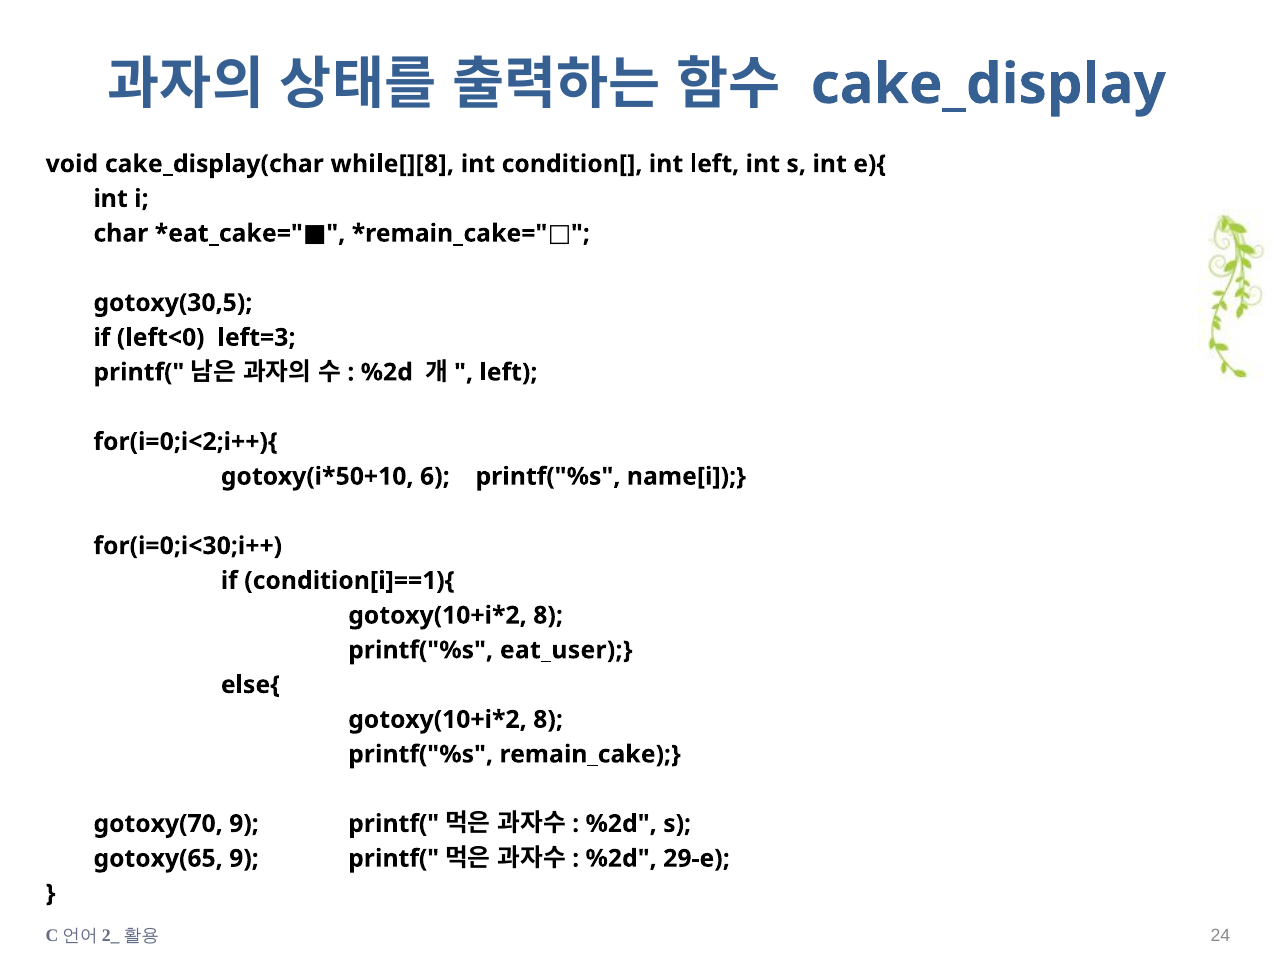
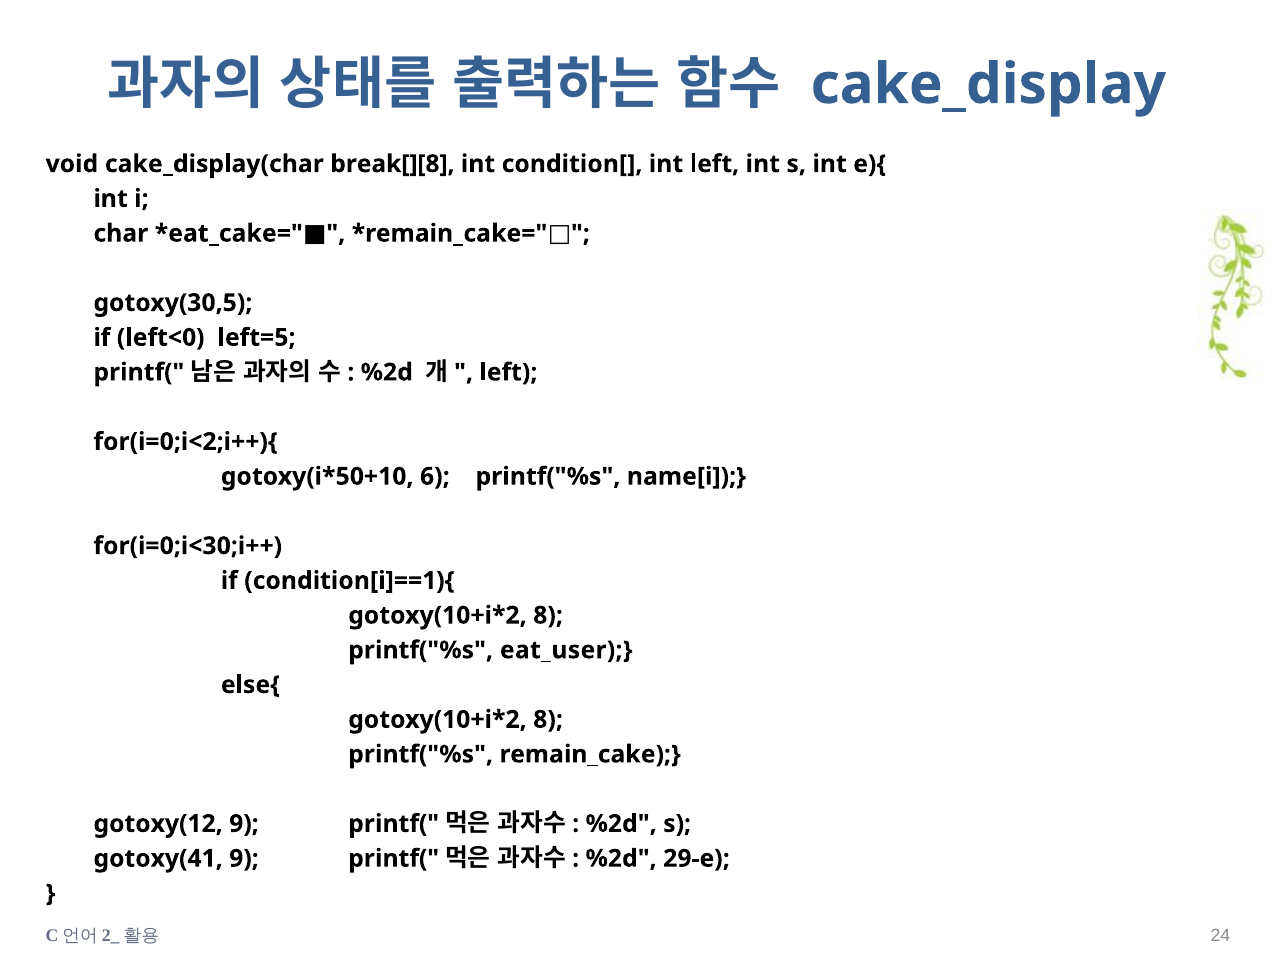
while[][8: while[][8 -> break[][8
left=3: left=3 -> left=5
gotoxy(70: gotoxy(70 -> gotoxy(12
gotoxy(65: gotoxy(65 -> gotoxy(41
